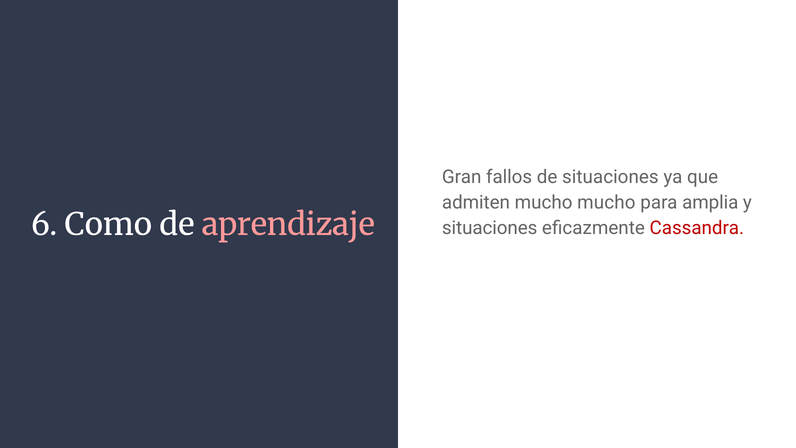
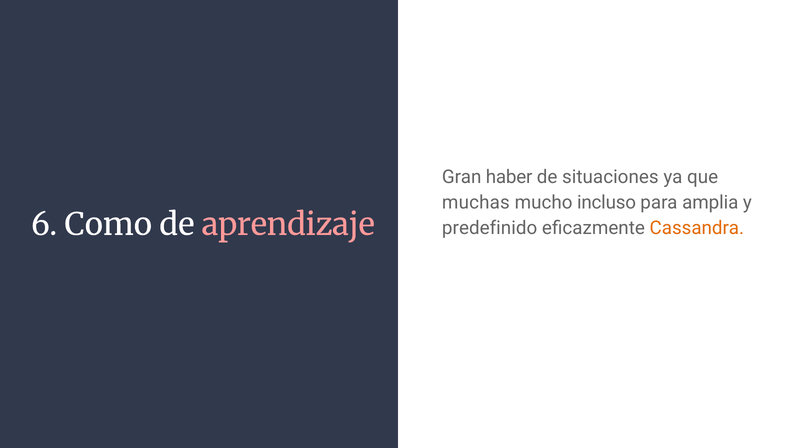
fallos: fallos -> haber
admiten: admiten -> muchas
mucho mucho: mucho -> incluso
situaciones at (490, 228): situaciones -> predefinido
Cassandra colour: red -> orange
